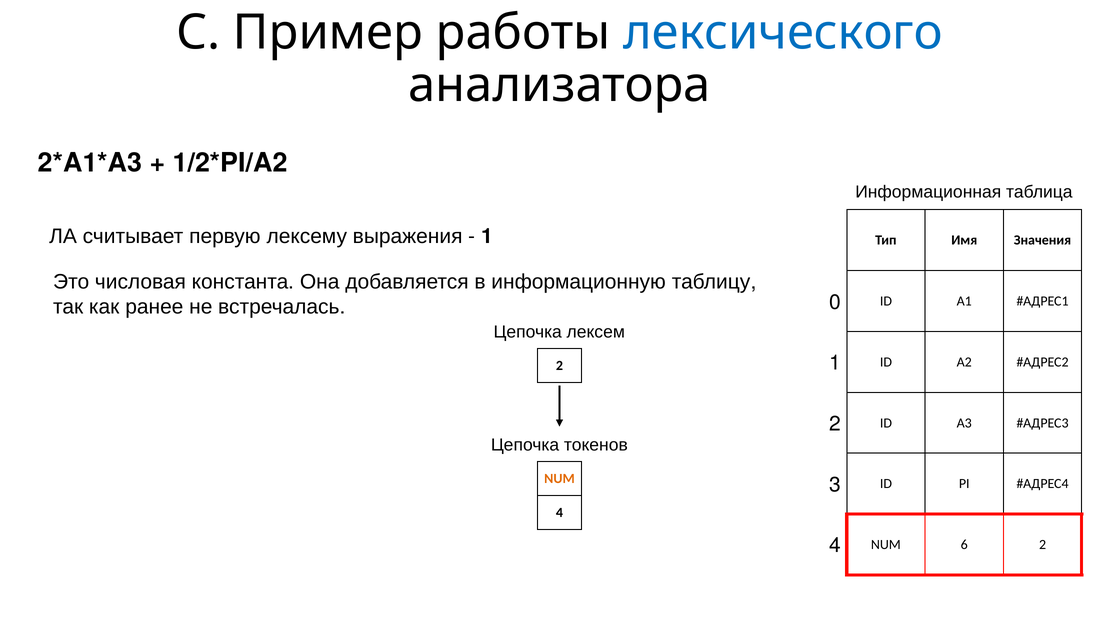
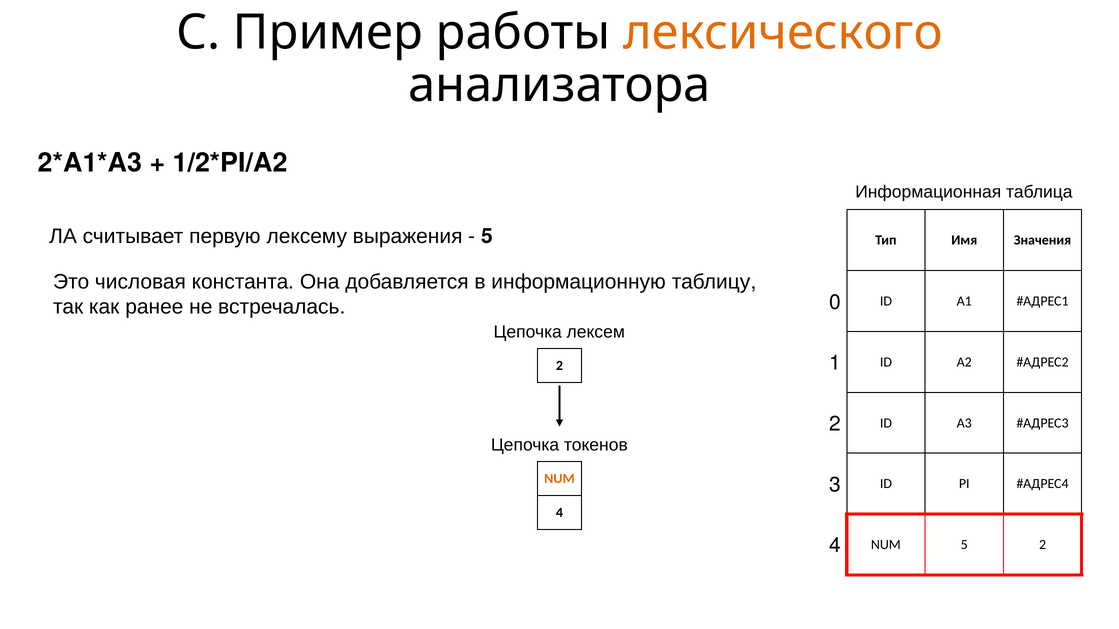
лексического colour: blue -> orange
выражения 1: 1 -> 5
NUM 6: 6 -> 5
